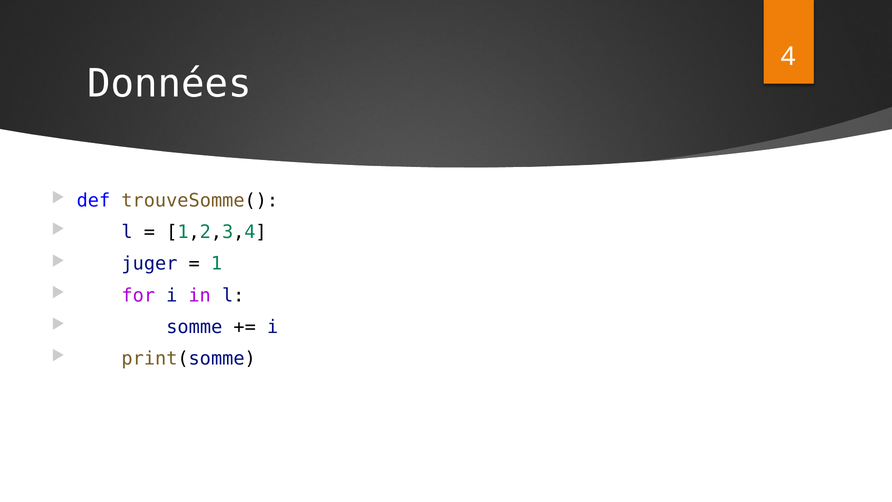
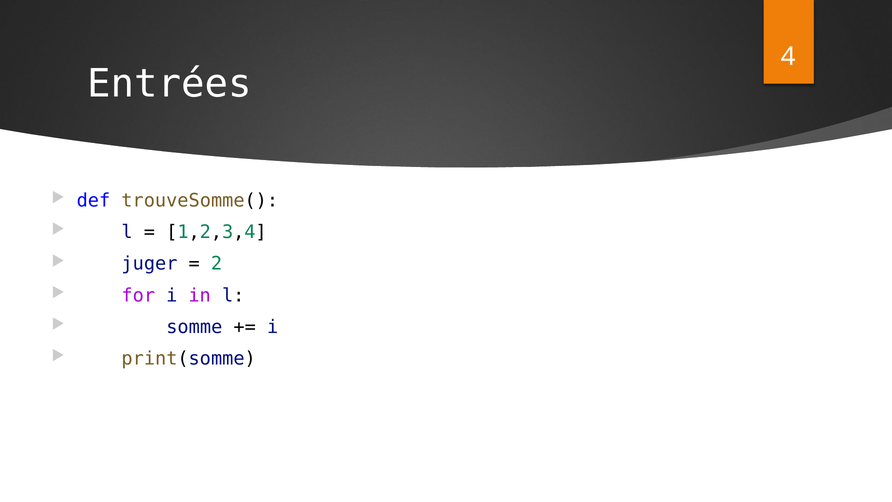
Données: Données -> Entrées
1: 1 -> 2
